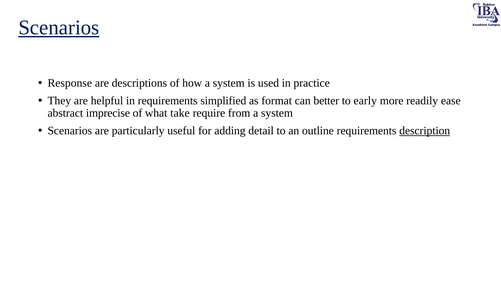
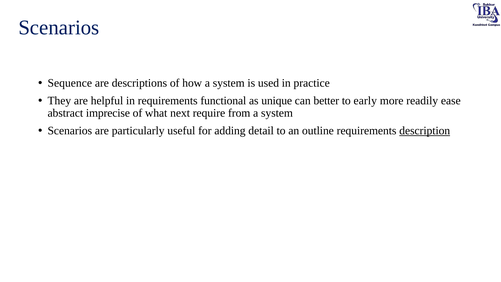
Scenarios at (59, 28) underline: present -> none
Response: Response -> Sequence
simplified: simplified -> functional
format: format -> unique
take: take -> next
